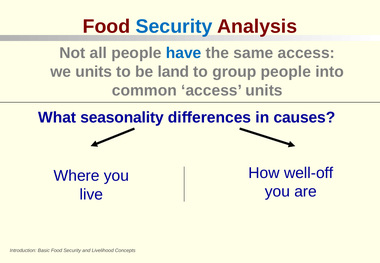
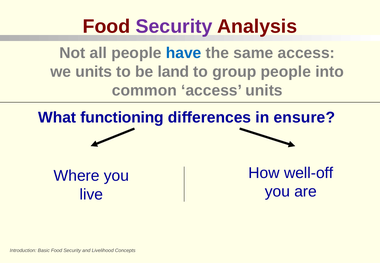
Security at (174, 26) colour: blue -> purple
seasonality: seasonality -> functioning
causes: causes -> ensure
